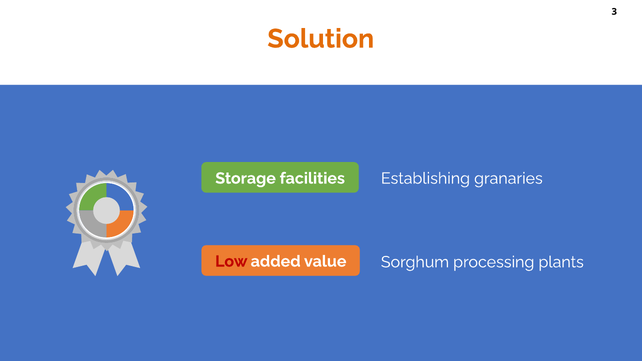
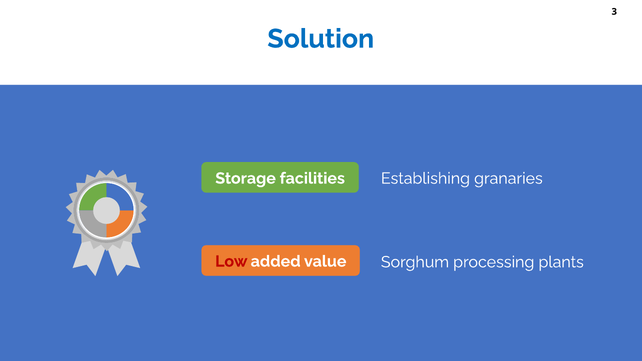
Solution colour: orange -> blue
